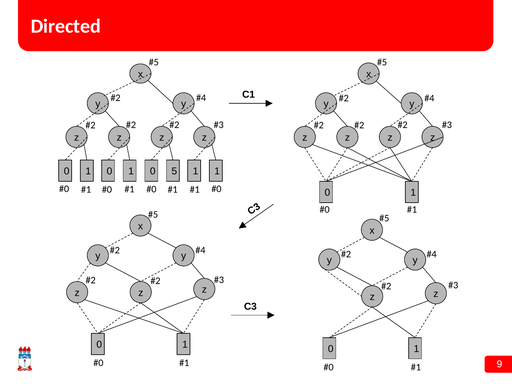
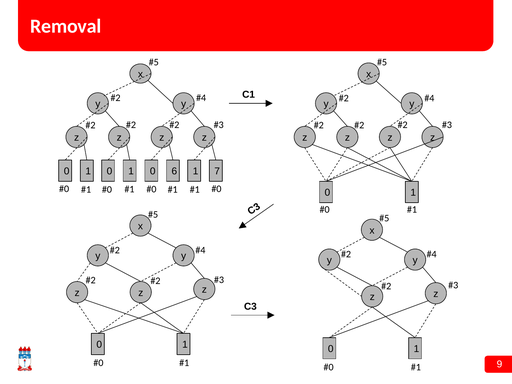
Directed: Directed -> Removal
5: 5 -> 6
0 1: 1 -> 7
